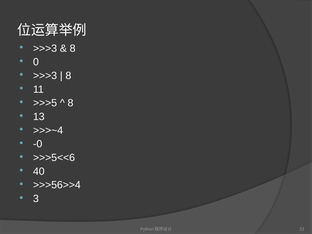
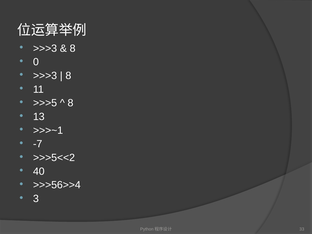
>>>~4: >>>~4 -> >>>~1
-0: -0 -> -7
>>>5<<6: >>>5<<6 -> >>>5<<2
